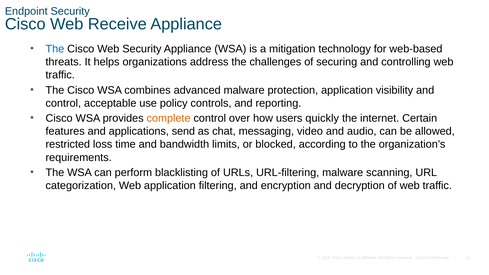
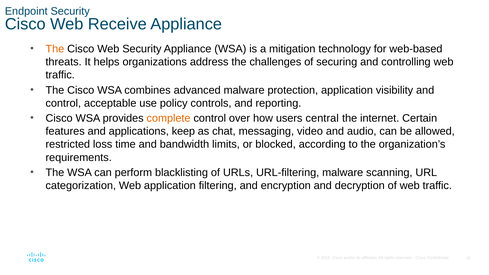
The at (55, 49) colour: blue -> orange
quickly: quickly -> central
send: send -> keep
